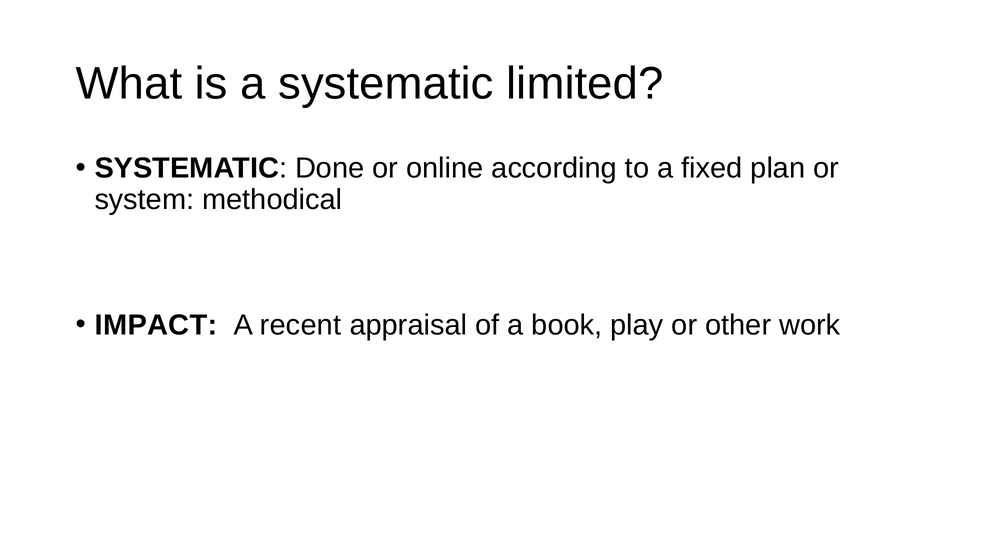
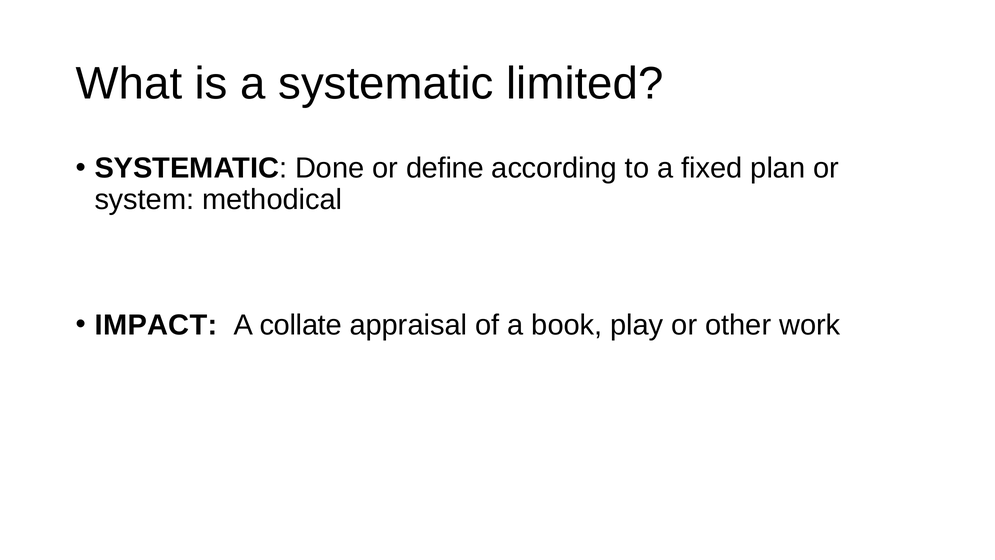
online: online -> define
recent: recent -> collate
